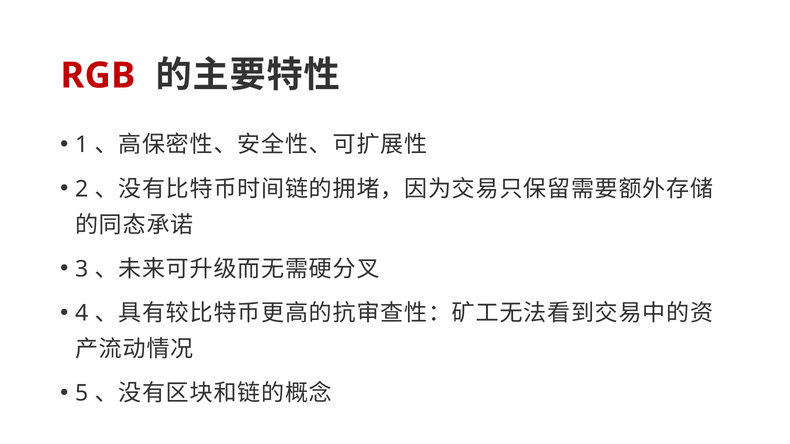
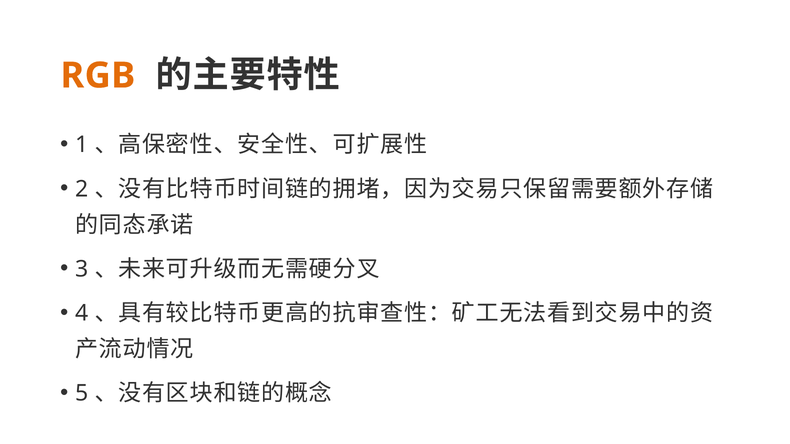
RGB colour: red -> orange
